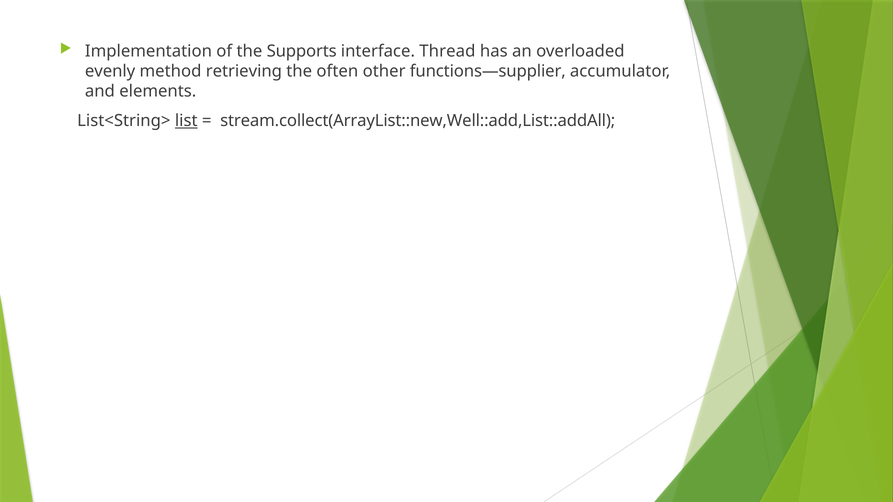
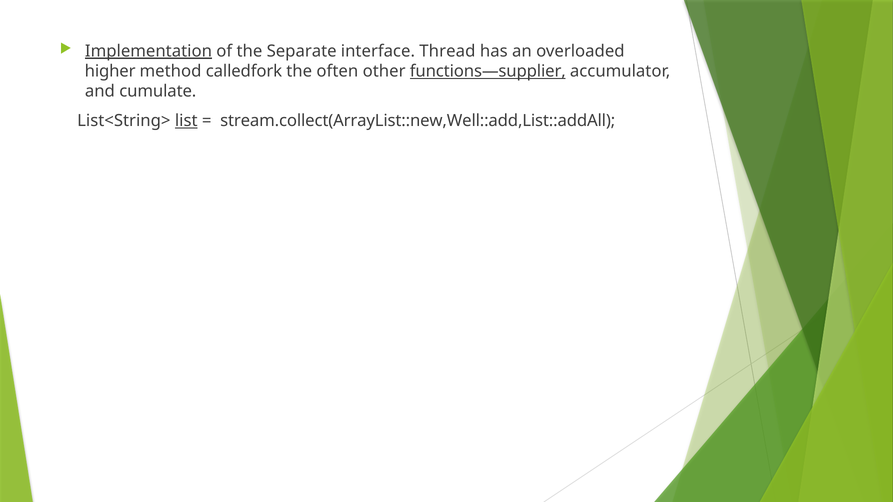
Implementation underline: none -> present
Supports: Supports -> Separate
evenly: evenly -> higher
retrieving: retrieving -> calledfork
functions—supplier underline: none -> present
elements: elements -> cumulate
